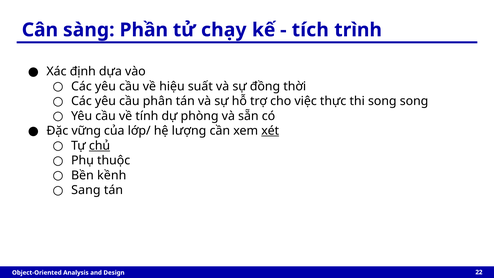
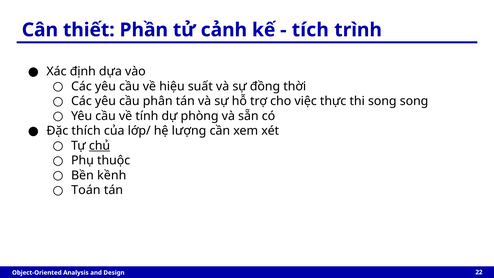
sàng: sàng -> thiết
chạy: chạy -> cảnh
vững: vững -> thích
xét underline: present -> none
Sang: Sang -> Toán
